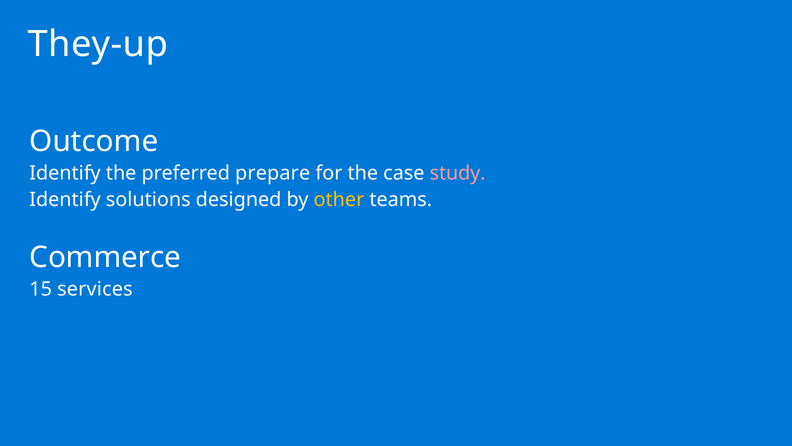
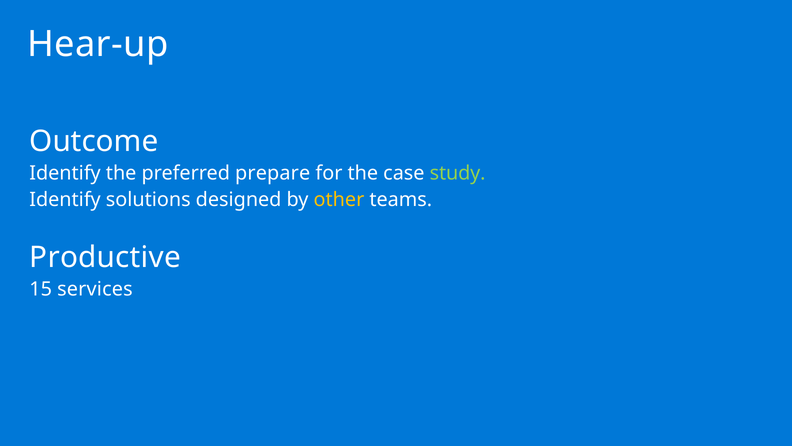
They-up: They-up -> Hear-up
study colour: pink -> light green
Commerce: Commerce -> Productive
